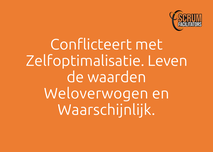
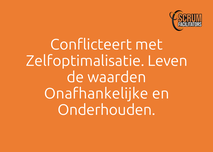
Weloverwogen: Weloverwogen -> Onafhankelijke
Waarschijnlijk: Waarschijnlijk -> Onderhouden
